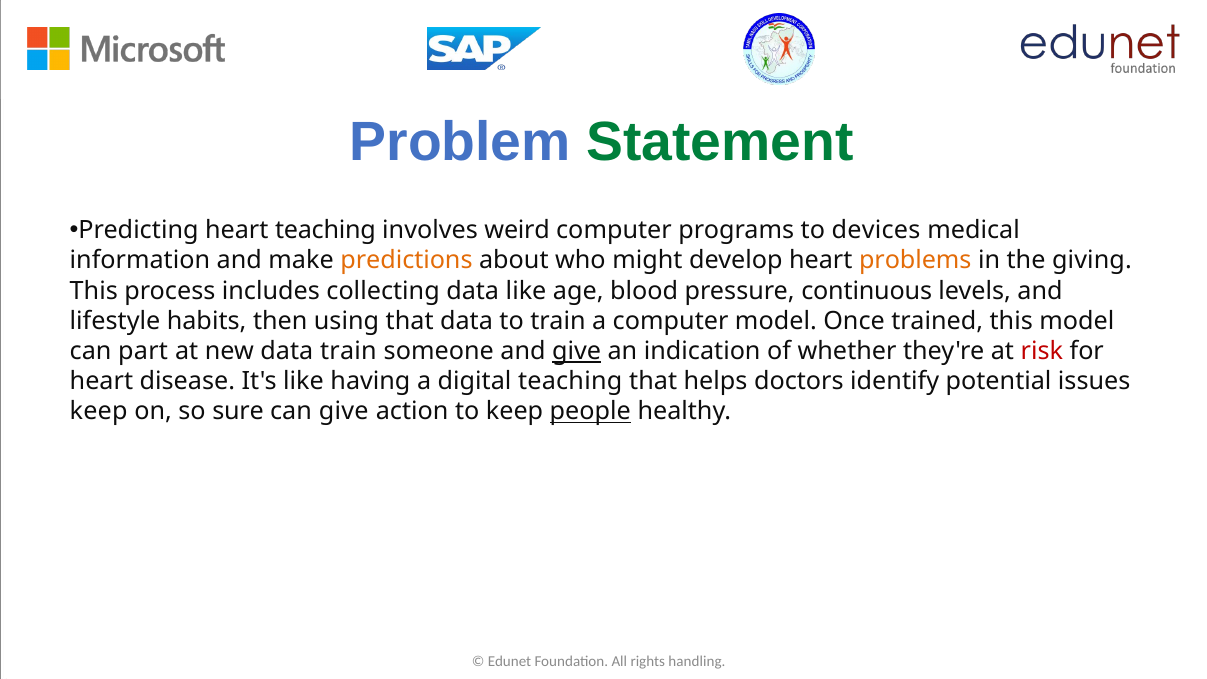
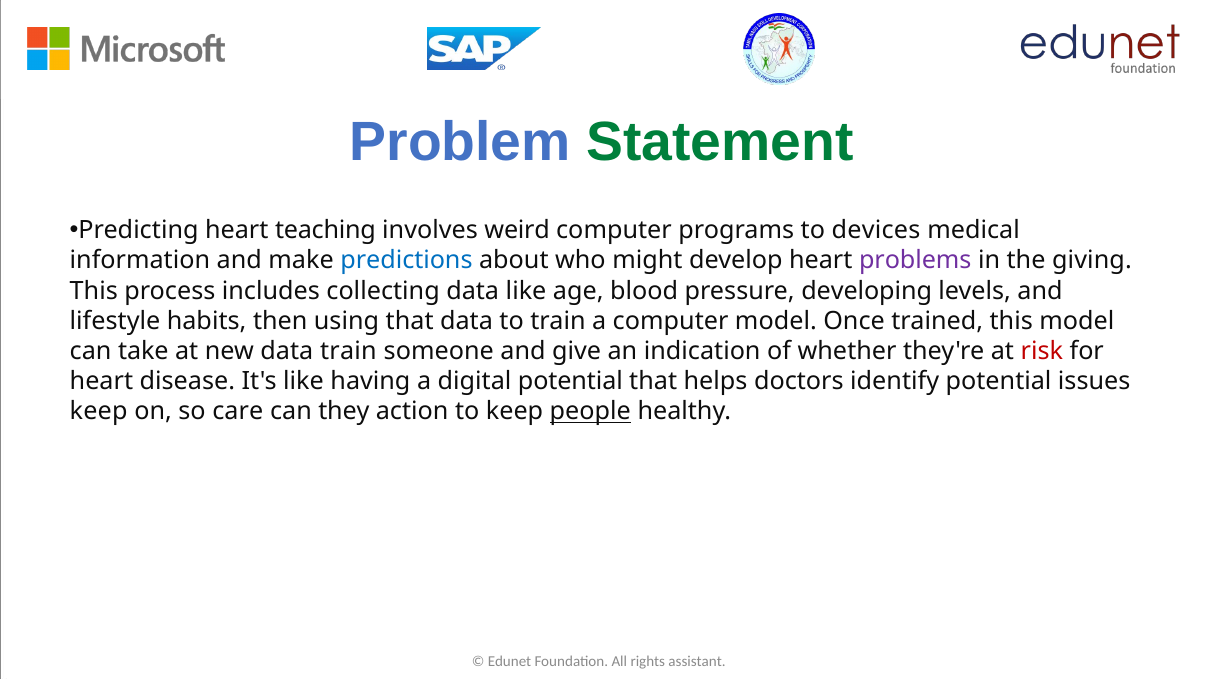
predictions colour: orange -> blue
problems colour: orange -> purple
continuous: continuous -> developing
part: part -> take
give at (577, 351) underline: present -> none
digital teaching: teaching -> potential
sure: sure -> care
can give: give -> they
handling: handling -> assistant
